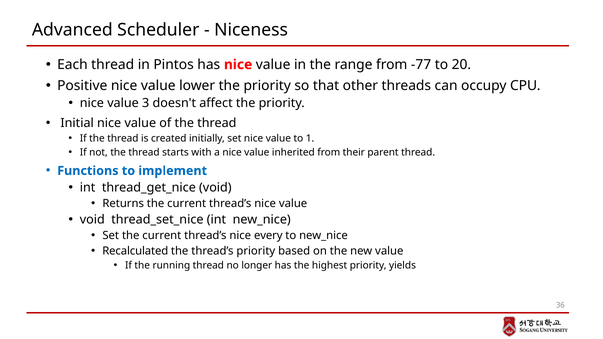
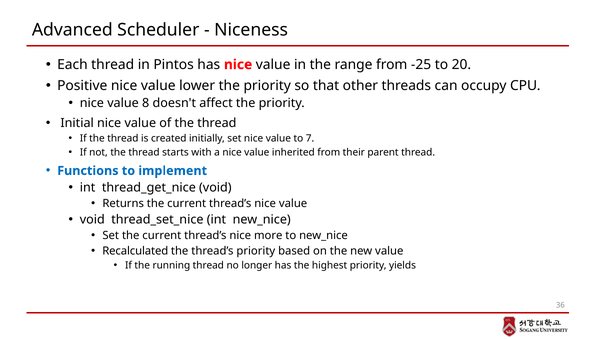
-77: -77 -> -25
3: 3 -> 8
1: 1 -> 7
every: every -> more
